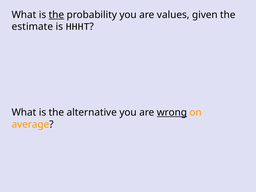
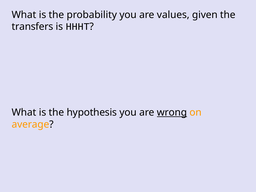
the at (56, 15) underline: present -> none
estimate: estimate -> transfers
alternative: alternative -> hypothesis
